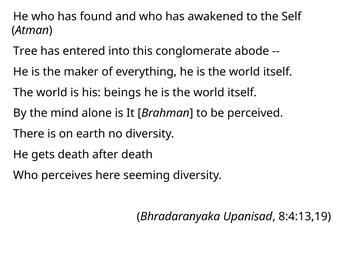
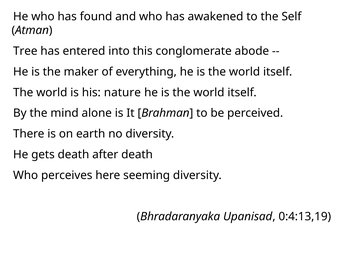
beings: beings -> nature
8:4:13,19: 8:4:13,19 -> 0:4:13,19
